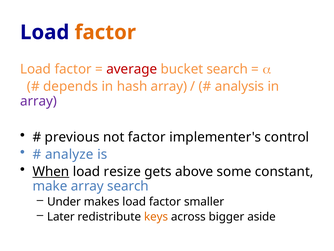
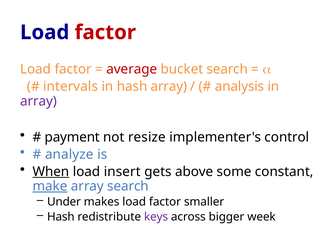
factor at (105, 32) colour: orange -> red
depends: depends -> intervals
previous: previous -> payment
not factor: factor -> resize
resize: resize -> insert
make underline: none -> present
Later at (61, 216): Later -> Hash
keys colour: orange -> purple
aside: aside -> week
